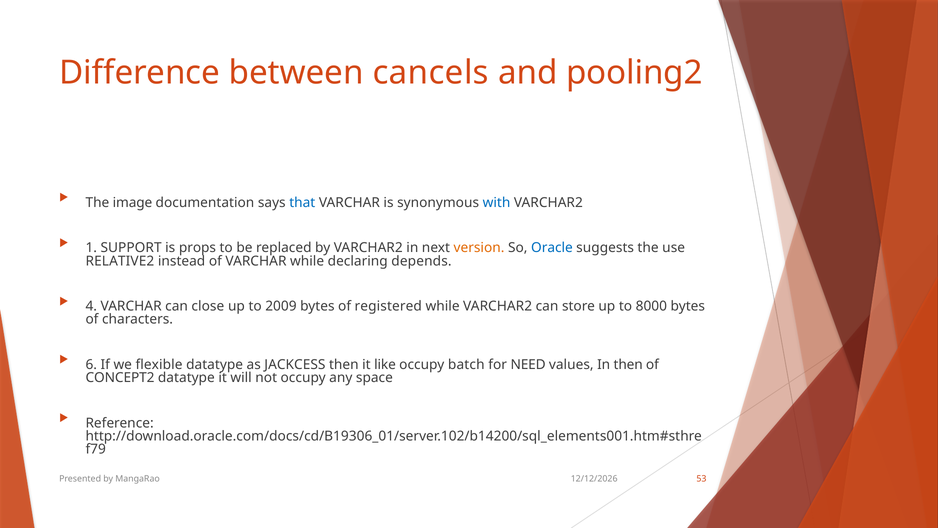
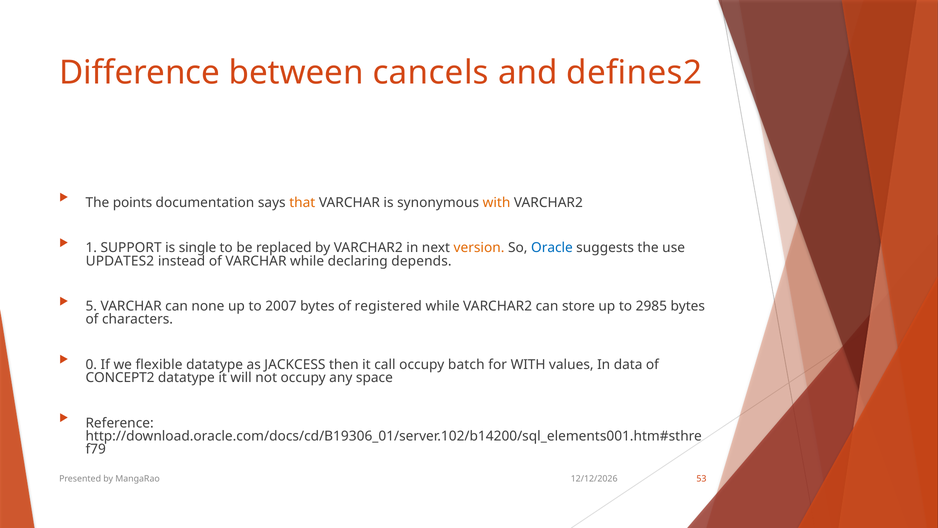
pooling2: pooling2 -> defines2
image: image -> points
that colour: blue -> orange
with at (497, 203) colour: blue -> orange
props: props -> single
RELATIVE2: RELATIVE2 -> UPDATES2
4: 4 -> 5
close: close -> none
2009: 2009 -> 2007
8000: 8000 -> 2985
6: 6 -> 0
like: like -> call
for NEED: NEED -> WITH
In then: then -> data
